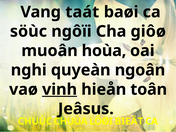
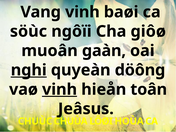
Vang taát: taát -> vinh
hoùa: hoùa -> gaàn
nghi underline: none -> present
ngoân: ngoân -> döông
BIEÄT: BIEÄT -> HOÙA
